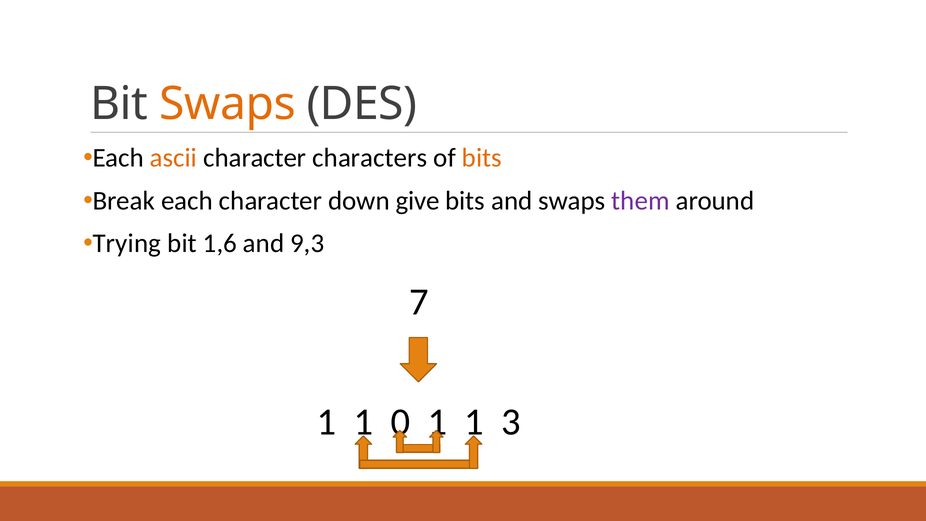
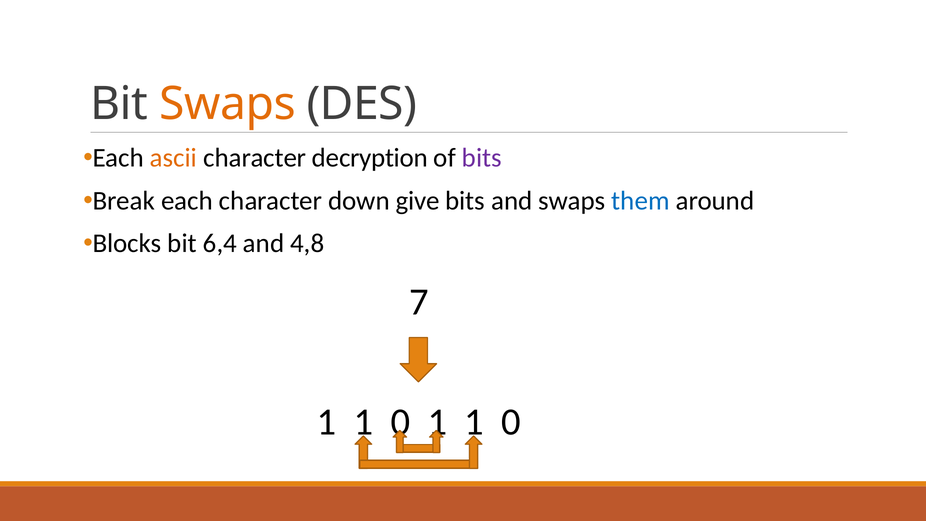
characters: characters -> decryption
bits at (482, 158) colour: orange -> purple
them colour: purple -> blue
Trying: Trying -> Blocks
1,6: 1,6 -> 6,4
9,3: 9,3 -> 4,8
3 at (511, 422): 3 -> 0
